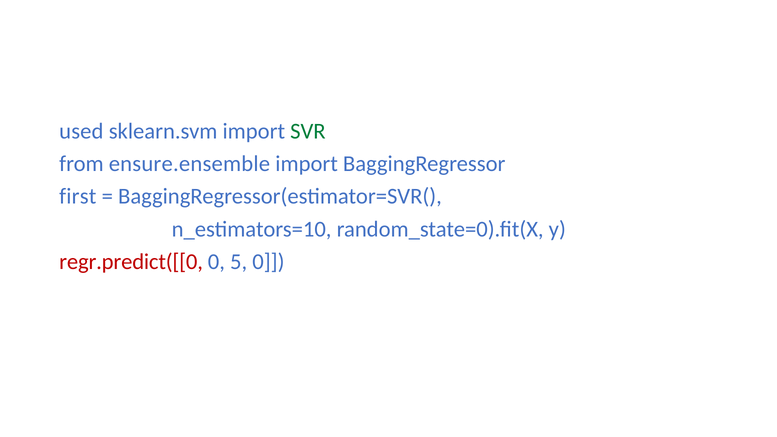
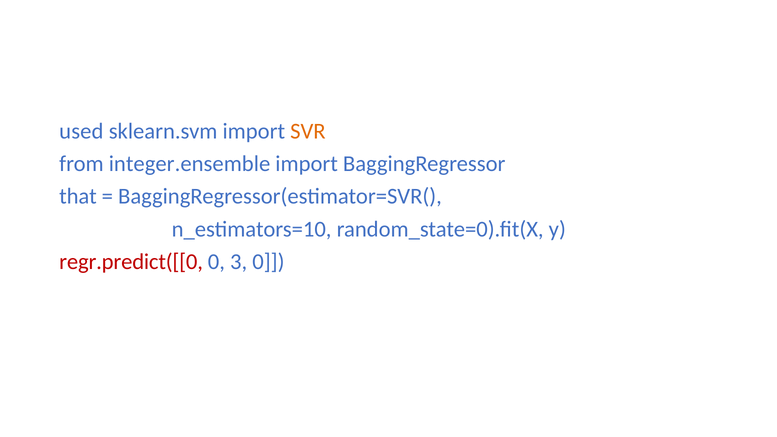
SVR colour: green -> orange
ensure.ensemble: ensure.ensemble -> integer.ensemble
first: first -> that
5: 5 -> 3
